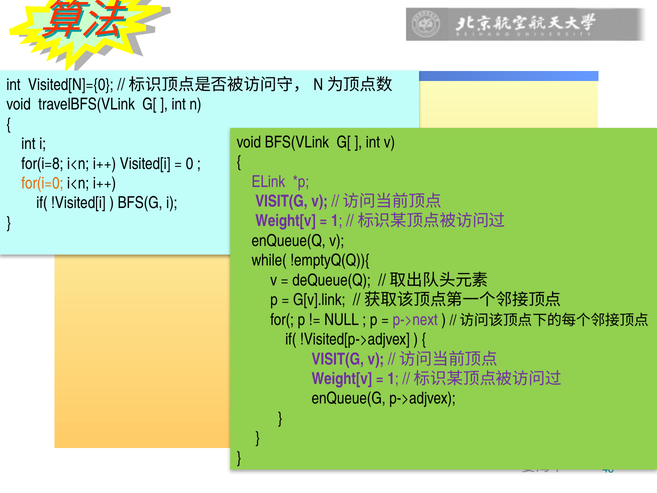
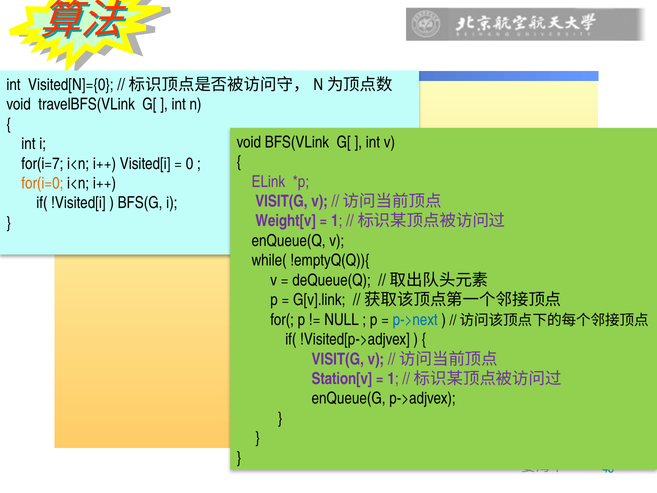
for(i=8: for(i=8 -> for(i=7
p->next colour: purple -> blue
Weight[v at (342, 379): Weight[v -> Station[v
